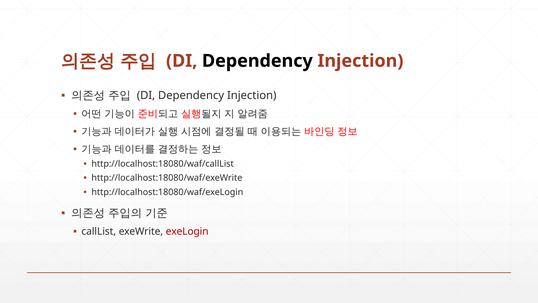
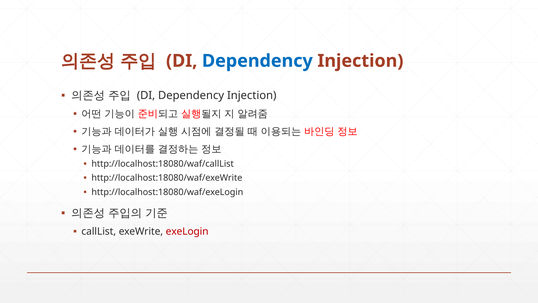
Dependency at (257, 61) colour: black -> blue
